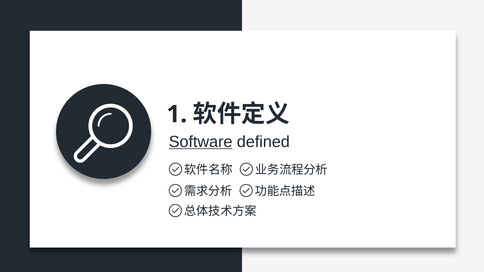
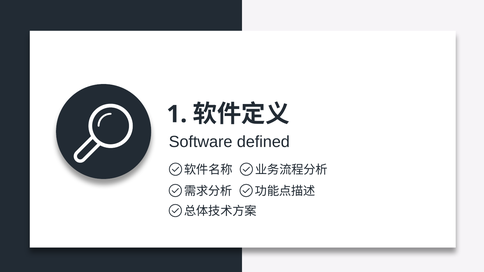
Software underline: present -> none
